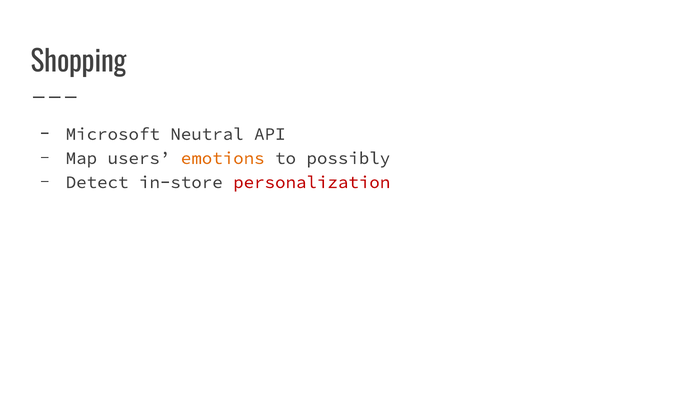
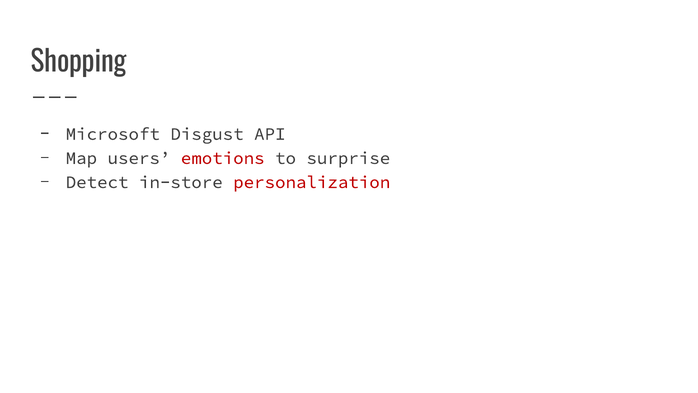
Neutral: Neutral -> Disgust
emotions colour: orange -> red
possibly: possibly -> surprise
